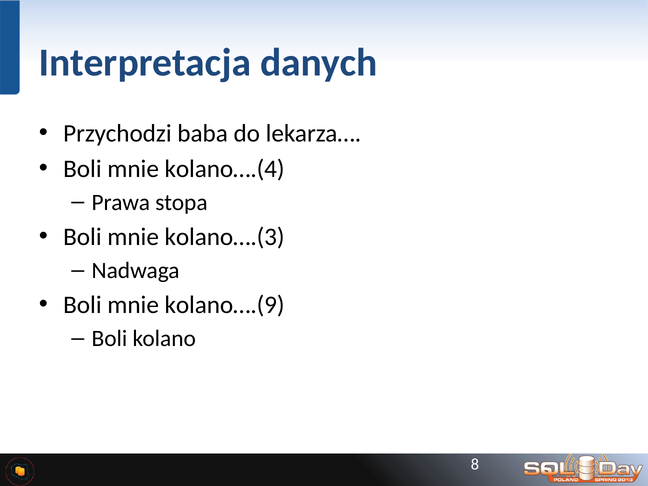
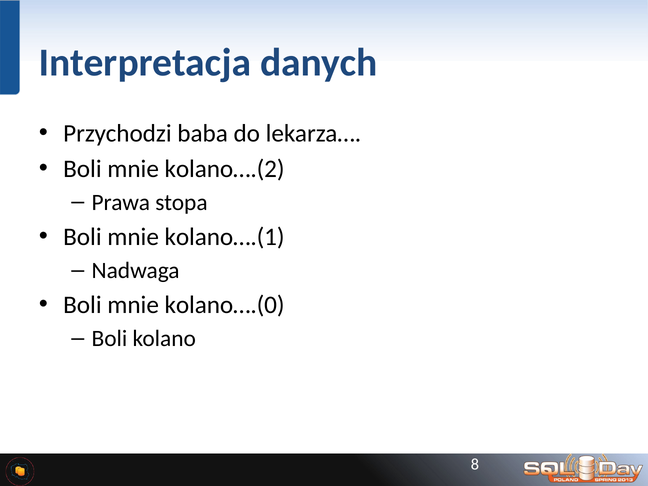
kolano….(4: kolano….(4 -> kolano….(2
kolano….(3: kolano….(3 -> kolano….(1
kolano….(9: kolano….(9 -> kolano….(0
